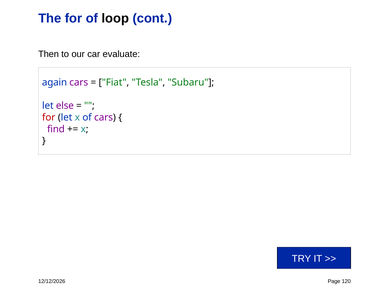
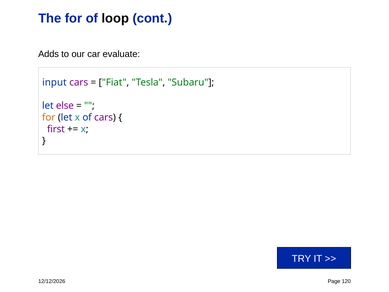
Then: Then -> Adds
again: again -> input
for at (49, 117) colour: red -> orange
find: find -> first
